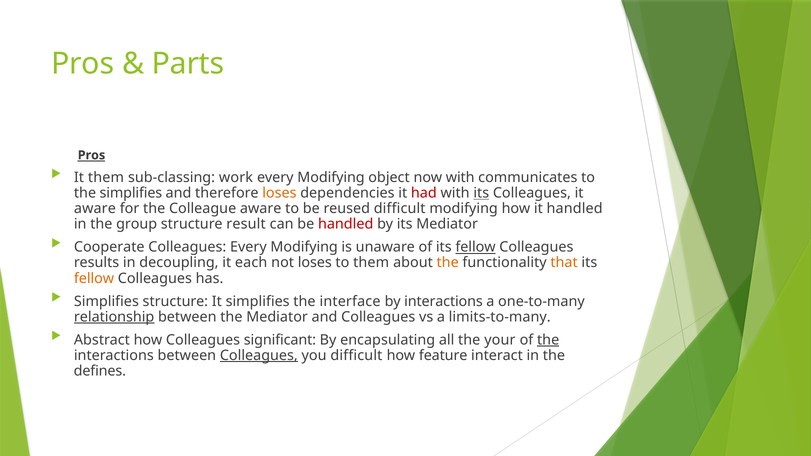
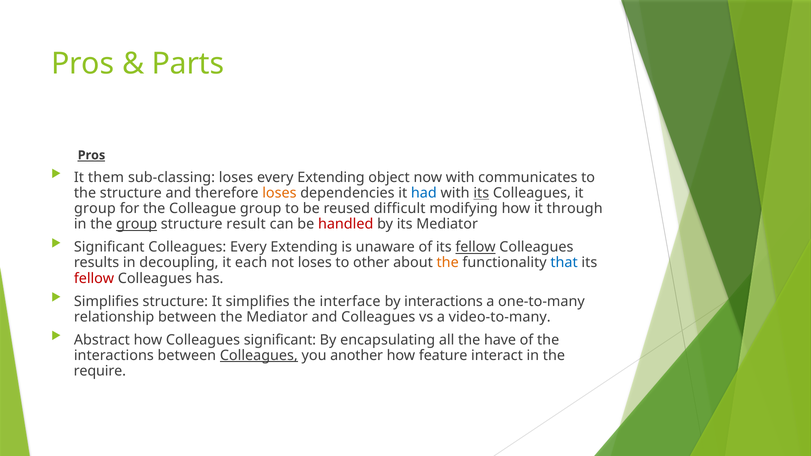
sub-classing work: work -> loses
Modifying at (331, 178): Modifying -> Extending
the simplifies: simplifies -> structure
had colour: red -> blue
aware at (95, 209): aware -> group
Colleague aware: aware -> group
it handled: handled -> through
group at (137, 224) underline: none -> present
Cooperate at (109, 247): Cooperate -> Significant
Colleagues Every Modifying: Modifying -> Extending
to them: them -> other
that colour: orange -> blue
fellow at (94, 278) colour: orange -> red
relationship underline: present -> none
limits-to-many: limits-to-many -> video-to-many
your: your -> have
the at (548, 340) underline: present -> none
you difficult: difficult -> another
defines: defines -> require
